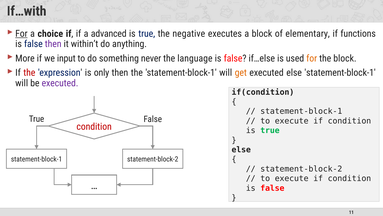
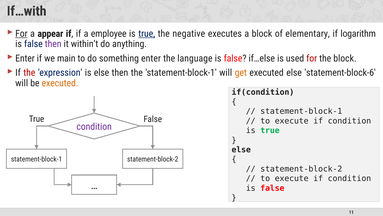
choice: choice -> appear
advanced: advanced -> employee
true at (147, 34) underline: none -> present
functions: functions -> logarithm
More at (25, 58): More -> Enter
input: input -> main
something never: never -> enter
for at (312, 58) colour: orange -> red
is only: only -> else
else statement-block-1: statement-block-1 -> statement-block-6
executed at (60, 83) colour: purple -> orange
condition at (94, 126) colour: red -> purple
